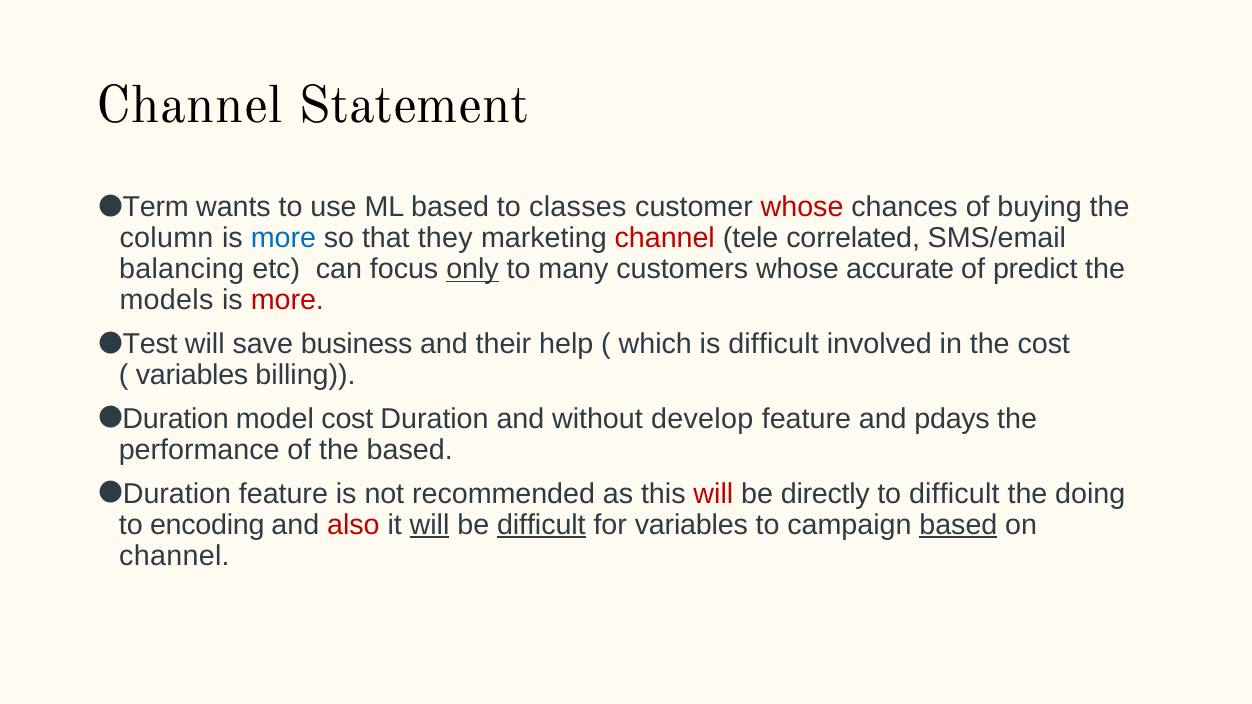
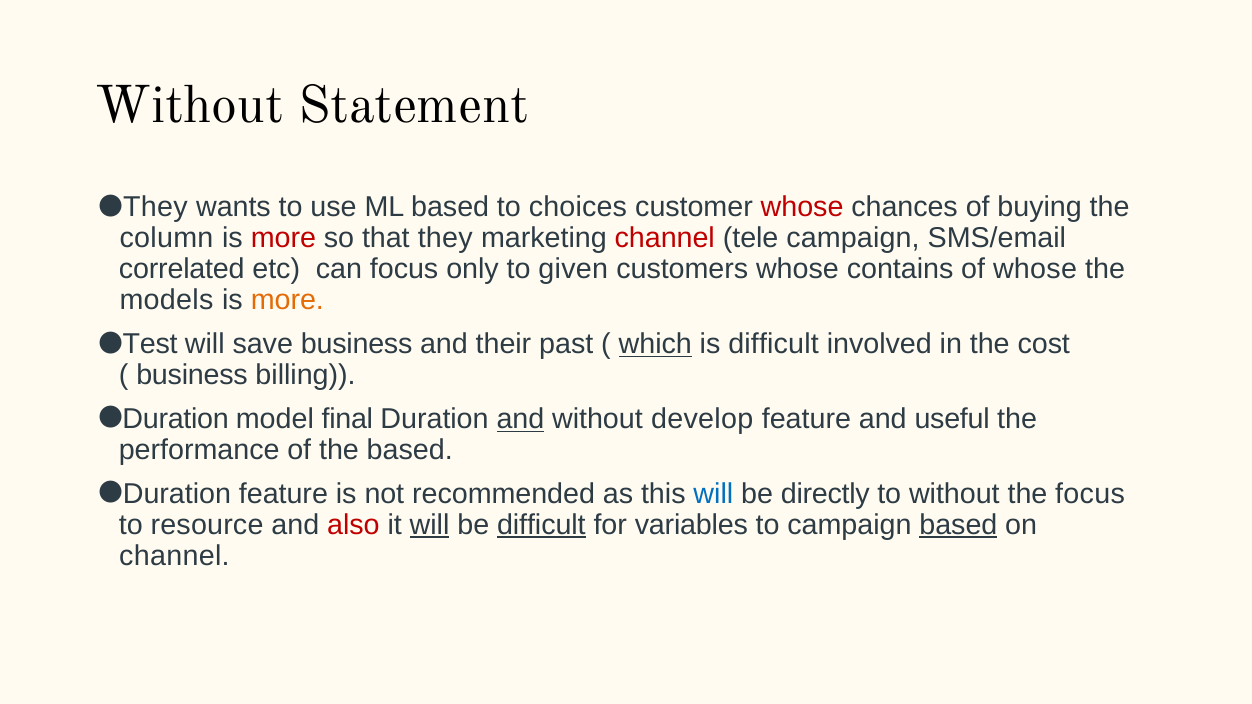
Channel at (189, 105): Channel -> Without
Term at (156, 207): Term -> They
classes: classes -> choices
more at (283, 238) colour: blue -> red
tele correlated: correlated -> campaign
balancing: balancing -> correlated
only underline: present -> none
many: many -> given
accurate: accurate -> contains
of predict: predict -> whose
more at (287, 300) colour: red -> orange
help: help -> past
which underline: none -> present
variables at (192, 375): variables -> business
model cost: cost -> final
and at (520, 419) underline: none -> present
pdays: pdays -> useful
will at (713, 494) colour: red -> blue
to difficult: difficult -> without
the doing: doing -> focus
encoding: encoding -> resource
